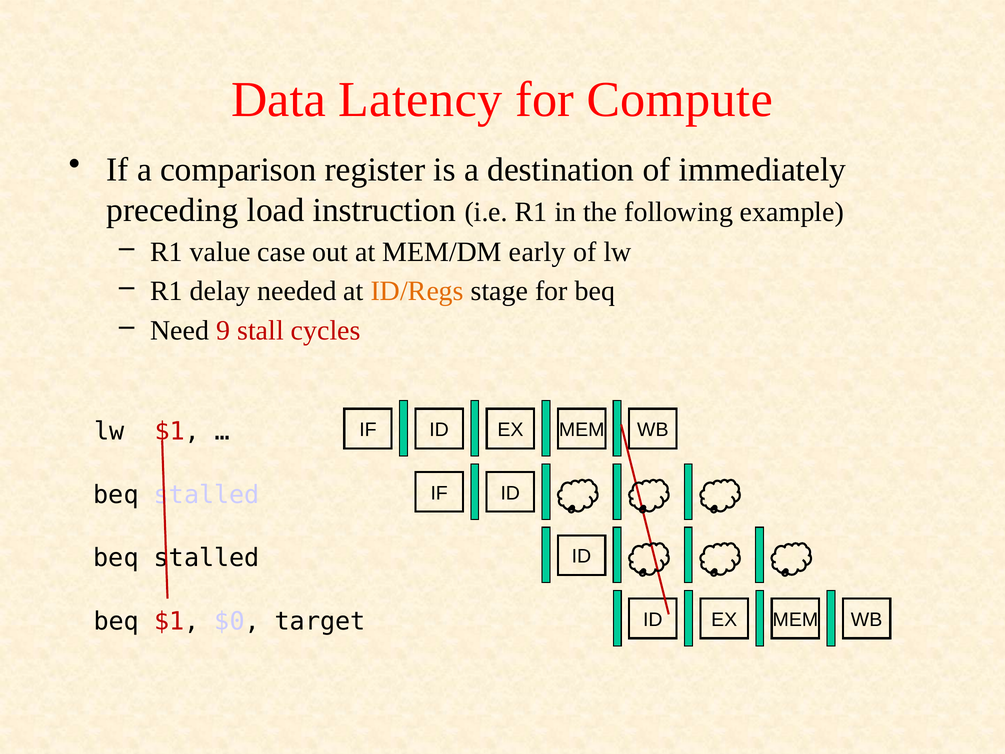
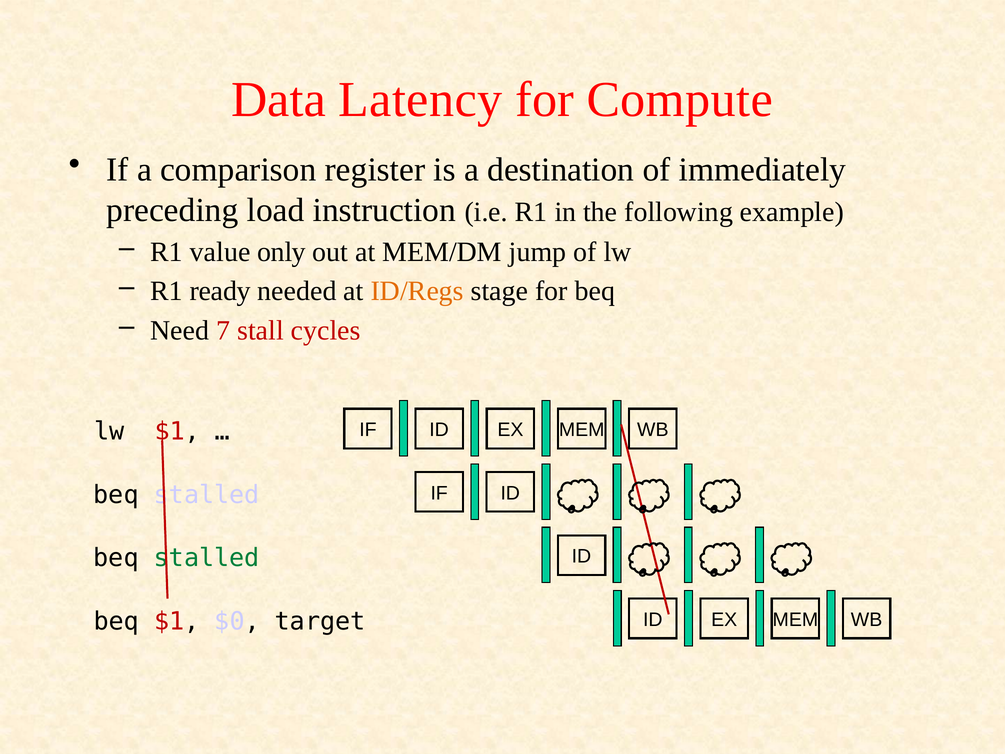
case: case -> only
early: early -> jump
delay: delay -> ready
9: 9 -> 7
stalled at (207, 558) colour: black -> green
